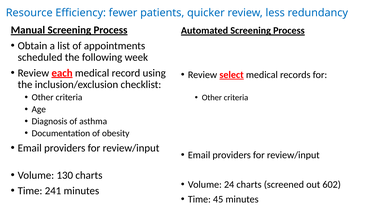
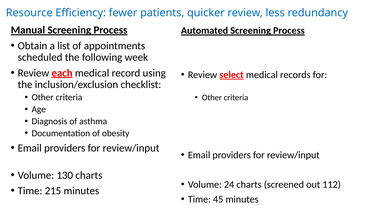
602: 602 -> 112
241: 241 -> 215
